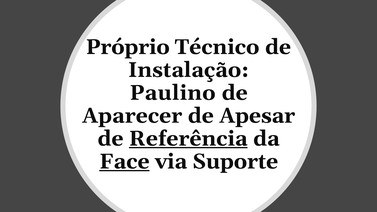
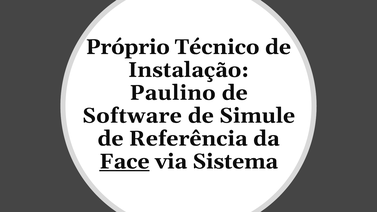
Aparecer: Aparecer -> Software
Apesar: Apesar -> Simule
Referência underline: present -> none
Suporte: Suporte -> Sistema
